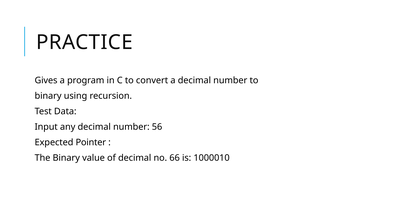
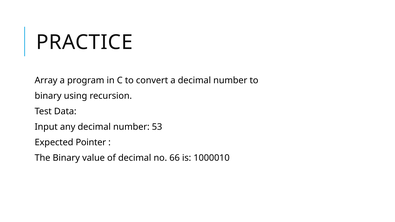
Gives: Gives -> Array
56: 56 -> 53
